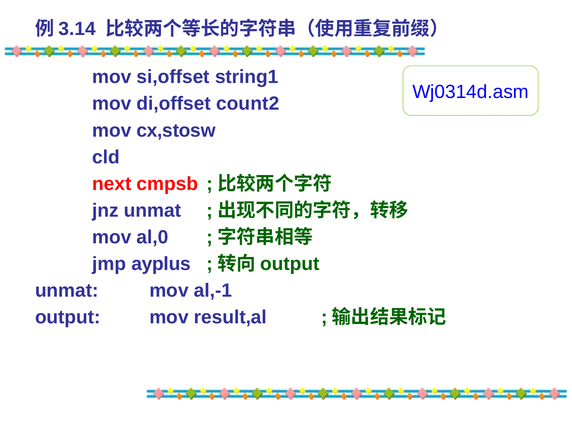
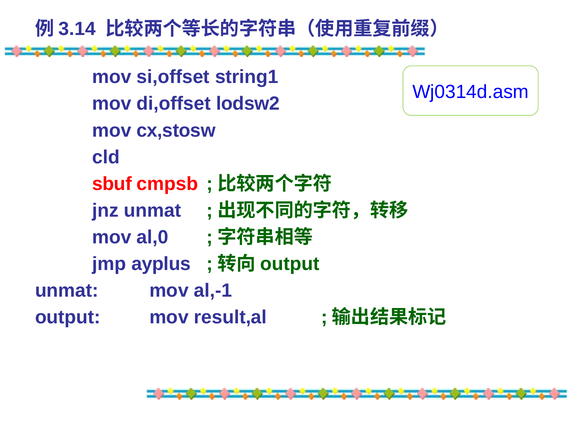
count2: count2 -> lodsw2
next: next -> sbuf
